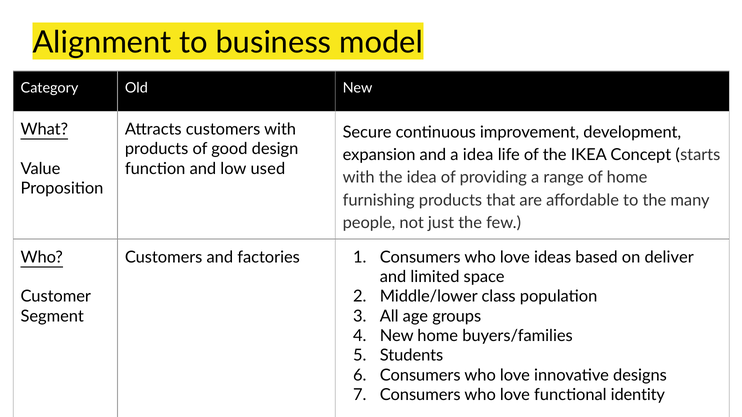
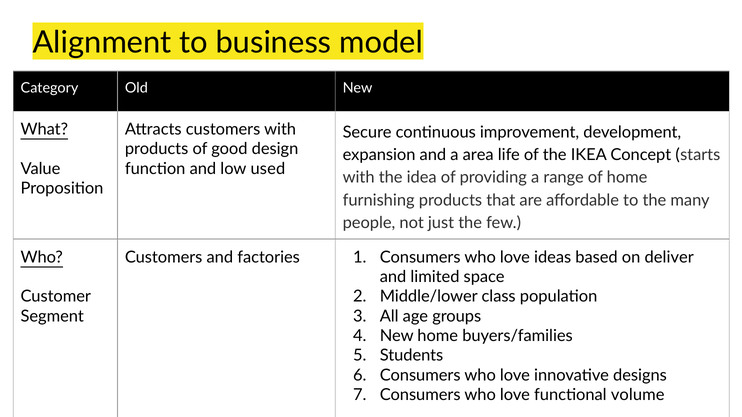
a idea: idea -> area
identity: identity -> volume
